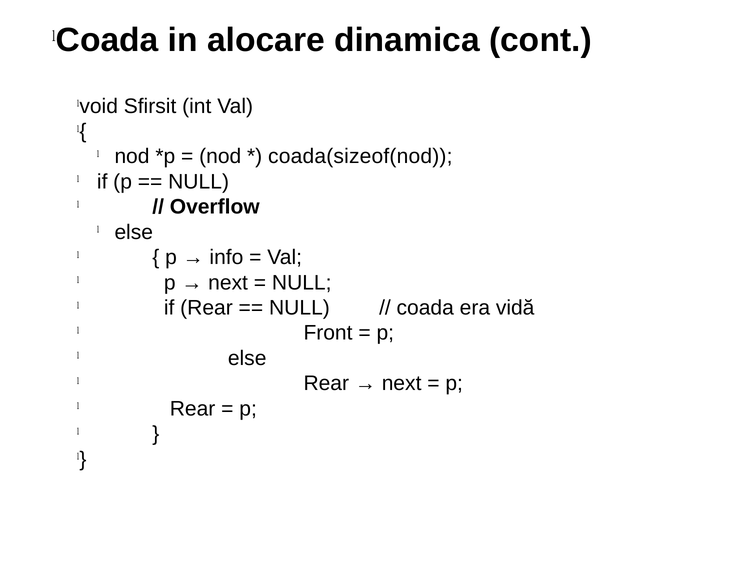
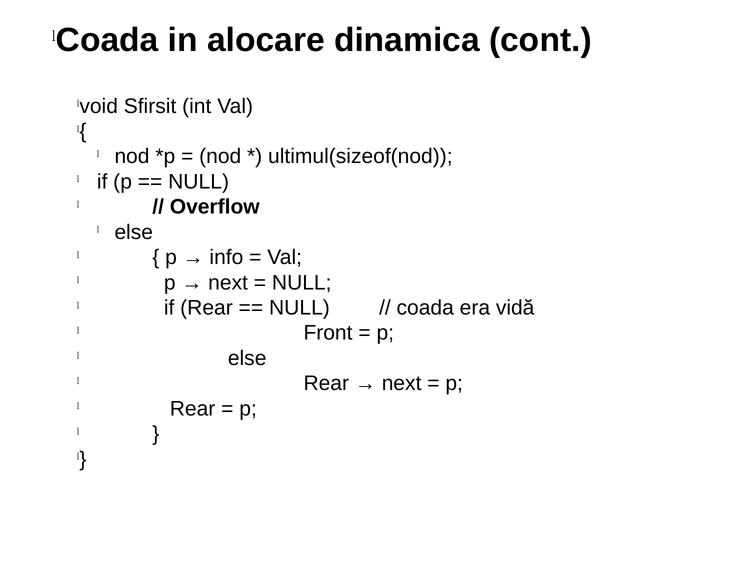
coada(sizeof(nod: coada(sizeof(nod -> ultimul(sizeof(nod
